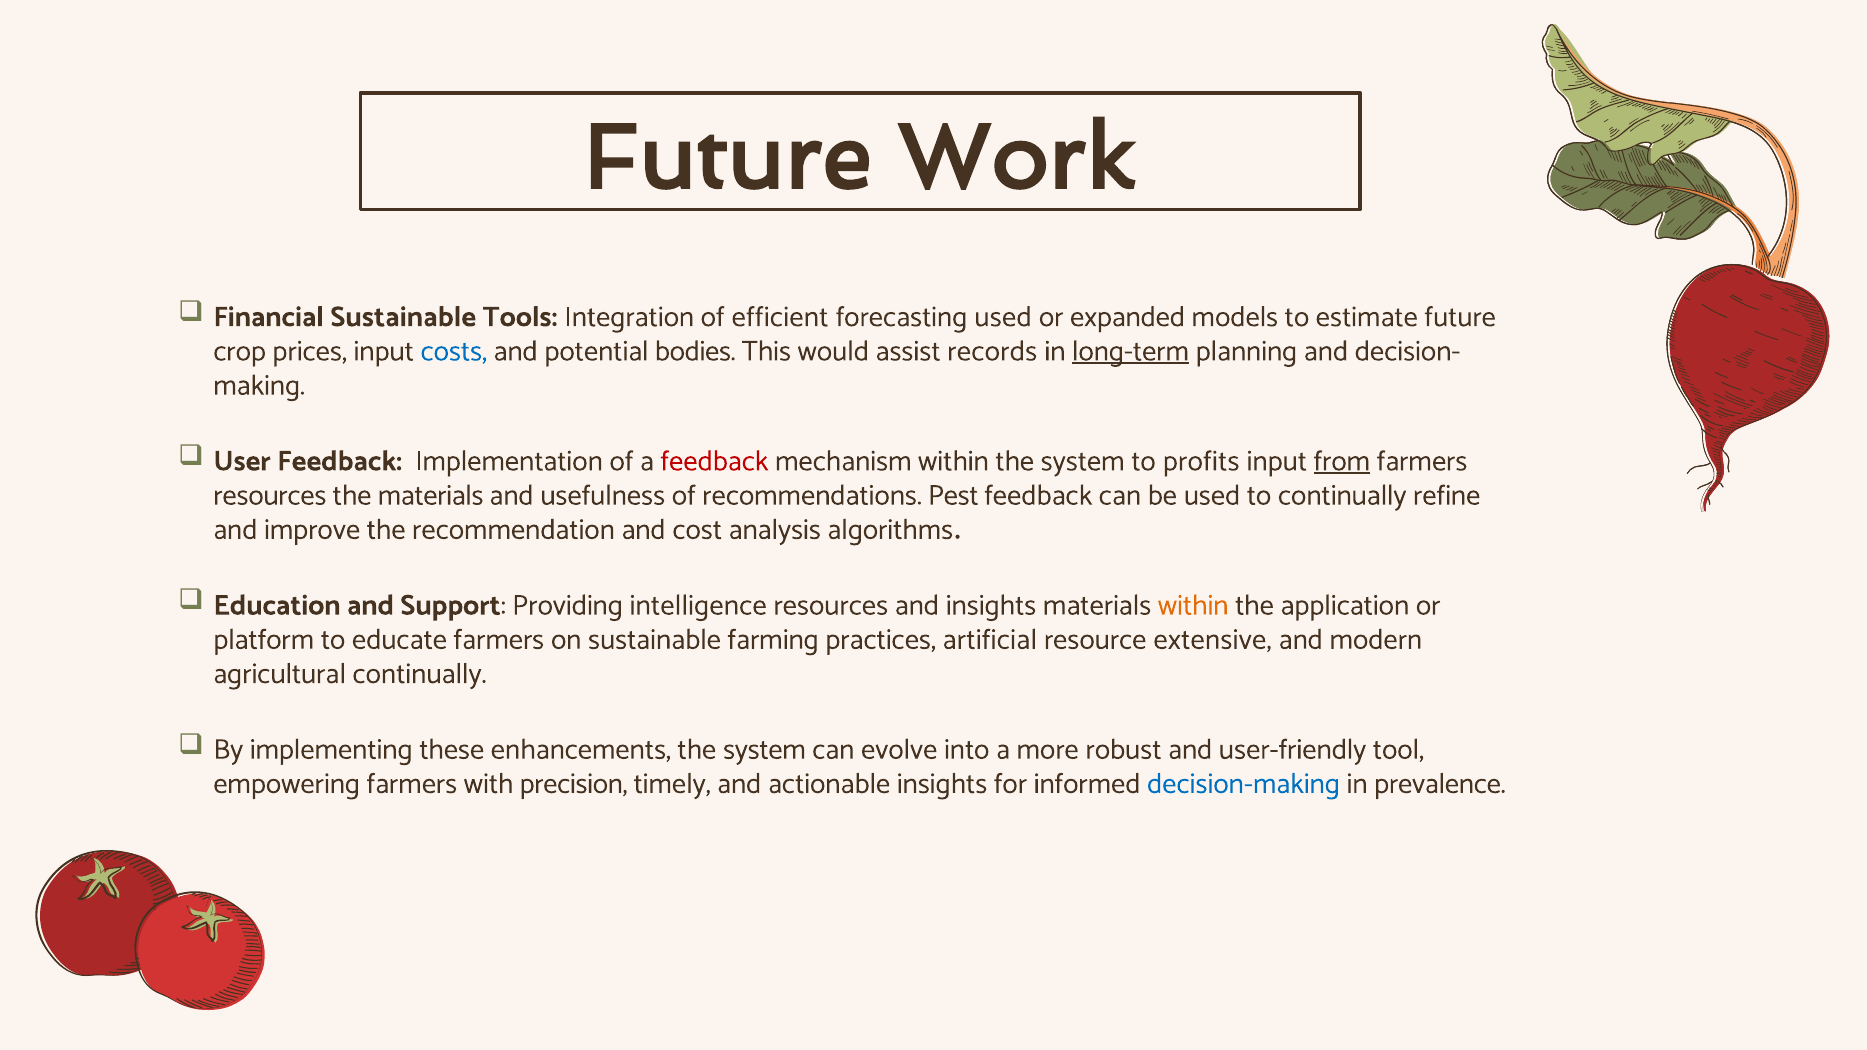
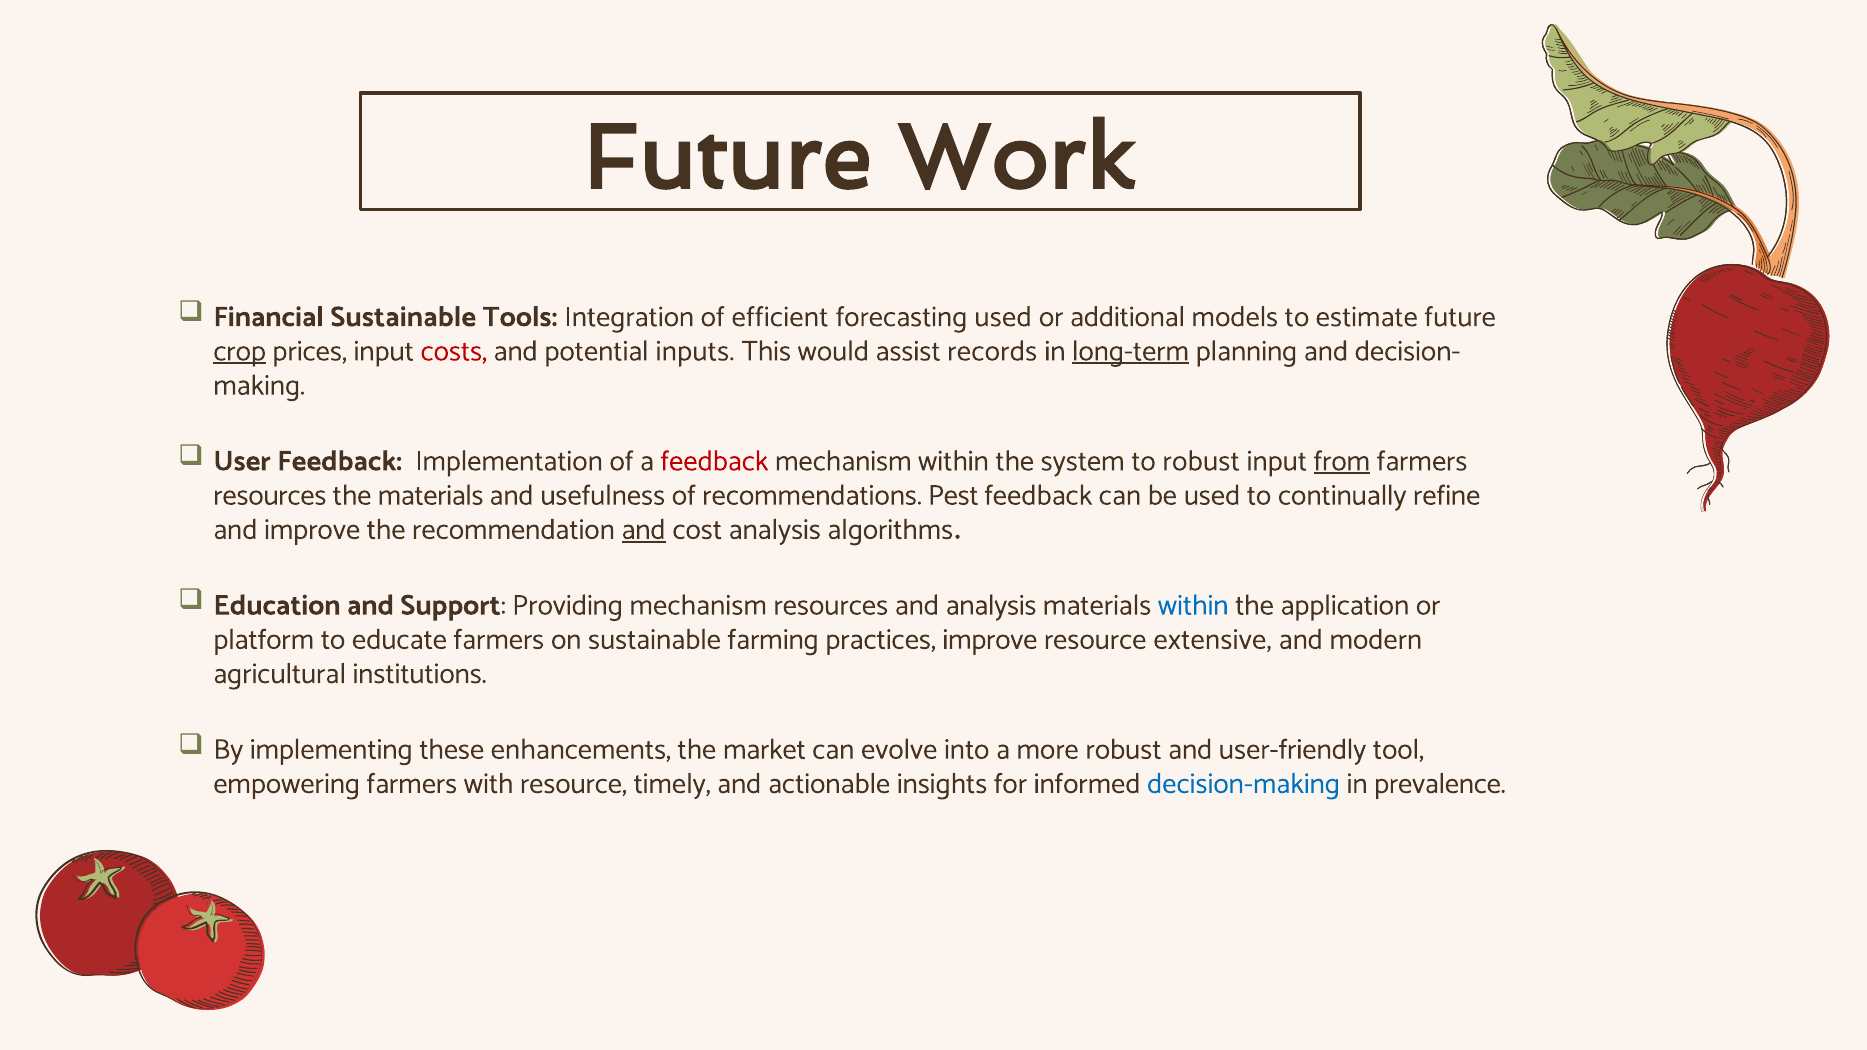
expanded: expanded -> additional
crop underline: none -> present
costs colour: blue -> red
bodies: bodies -> inputs
to profits: profits -> robust
and at (644, 530) underline: none -> present
Providing intelligence: intelligence -> mechanism
and insights: insights -> analysis
within at (1193, 605) colour: orange -> blue
practices artificial: artificial -> improve
agricultural continually: continually -> institutions
enhancements the system: system -> market
with precision: precision -> resource
